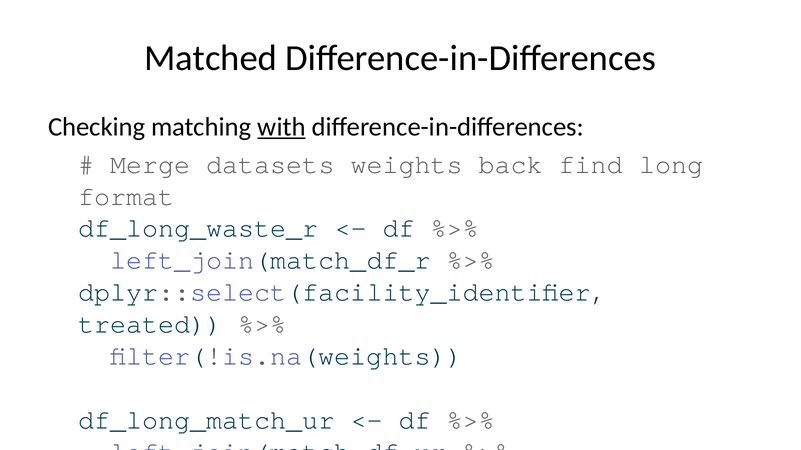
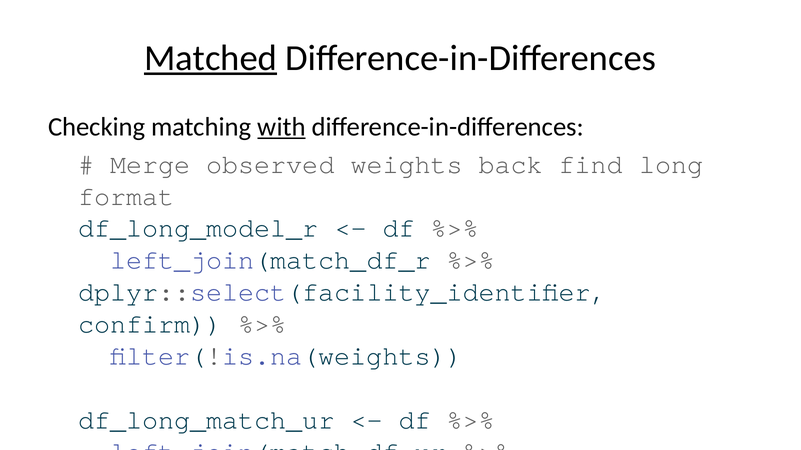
Matched underline: none -> present
datasets: datasets -> observed
df_long_waste_r: df_long_waste_r -> df_long_model_r
treated: treated -> confirm
